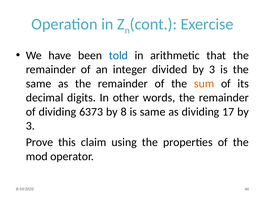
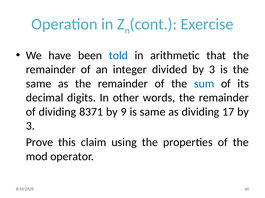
sum colour: orange -> blue
6373: 6373 -> 8371
8: 8 -> 9
